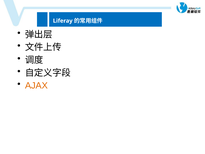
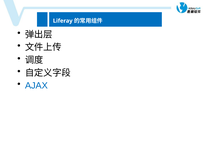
AJAX colour: orange -> blue
